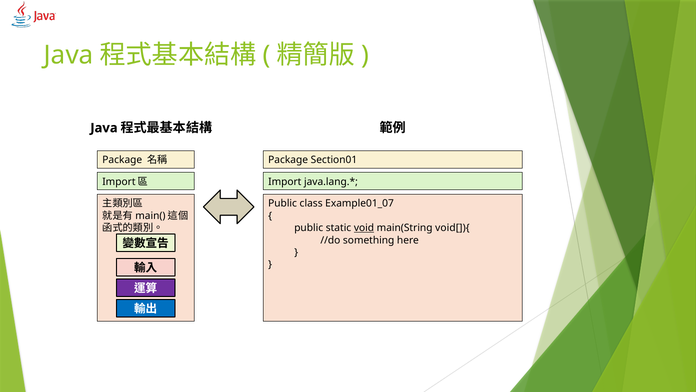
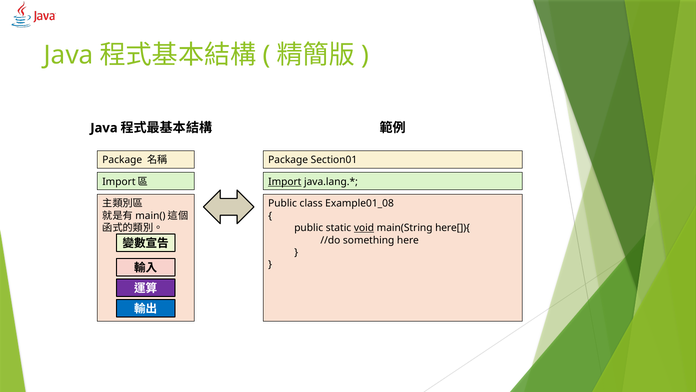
Import underline: none -> present
Example01_07: Example01_07 -> Example01_08
void[]){: void[]){ -> here[]){
